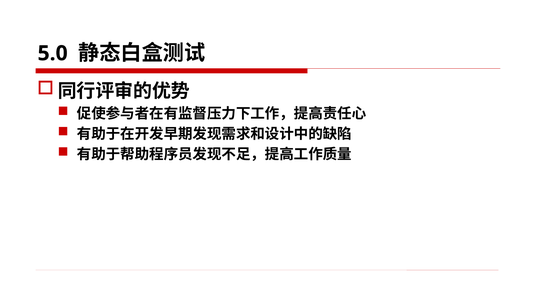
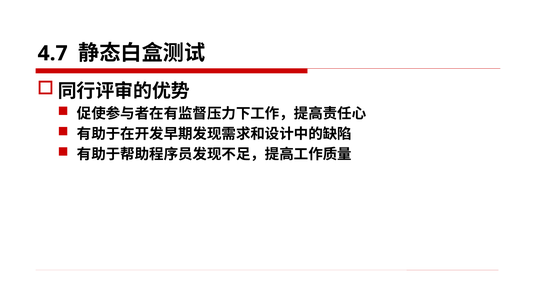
5.0: 5.0 -> 4.7
